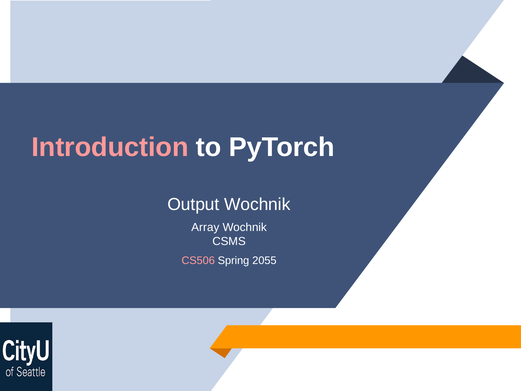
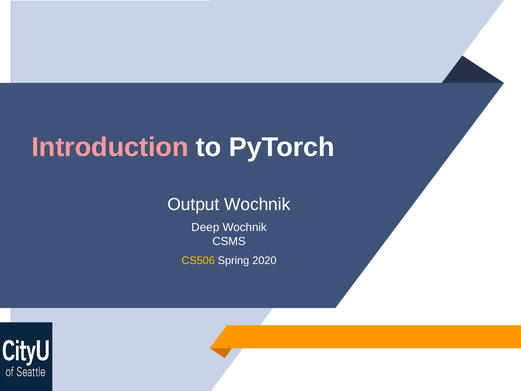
Array: Array -> Deep
CS506 colour: pink -> yellow
2055: 2055 -> 2020
